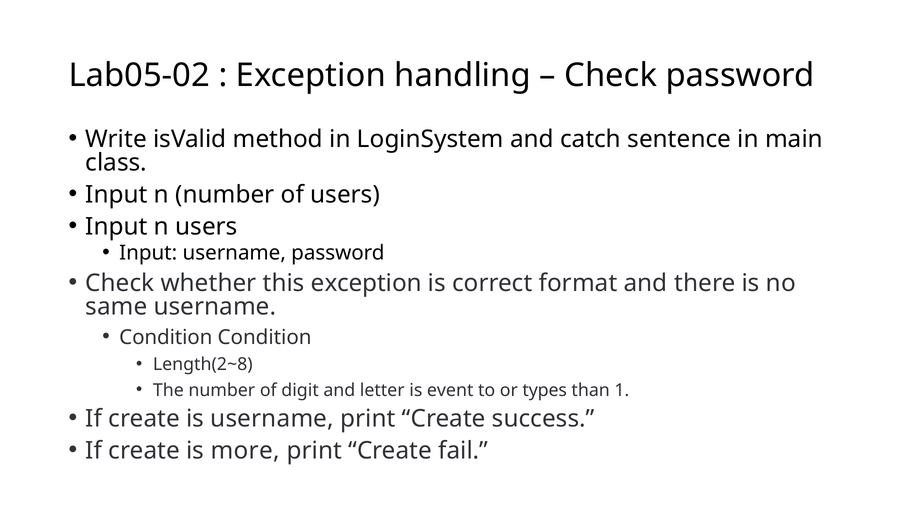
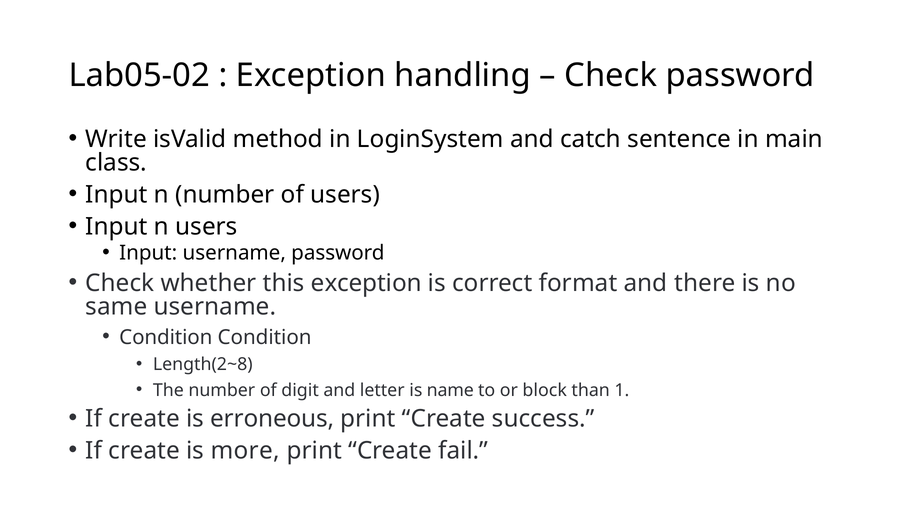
event: event -> name
types: types -> block
is username: username -> erroneous
